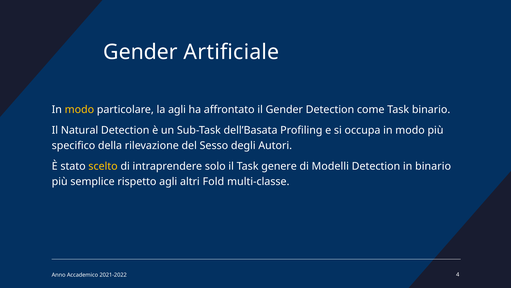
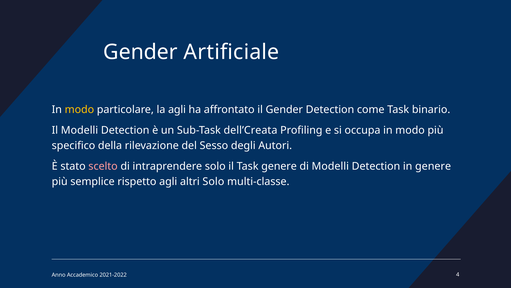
Il Natural: Natural -> Modelli
dell’Basata: dell’Basata -> dell’Creata
scelto colour: yellow -> pink
in binario: binario -> genere
altri Fold: Fold -> Solo
